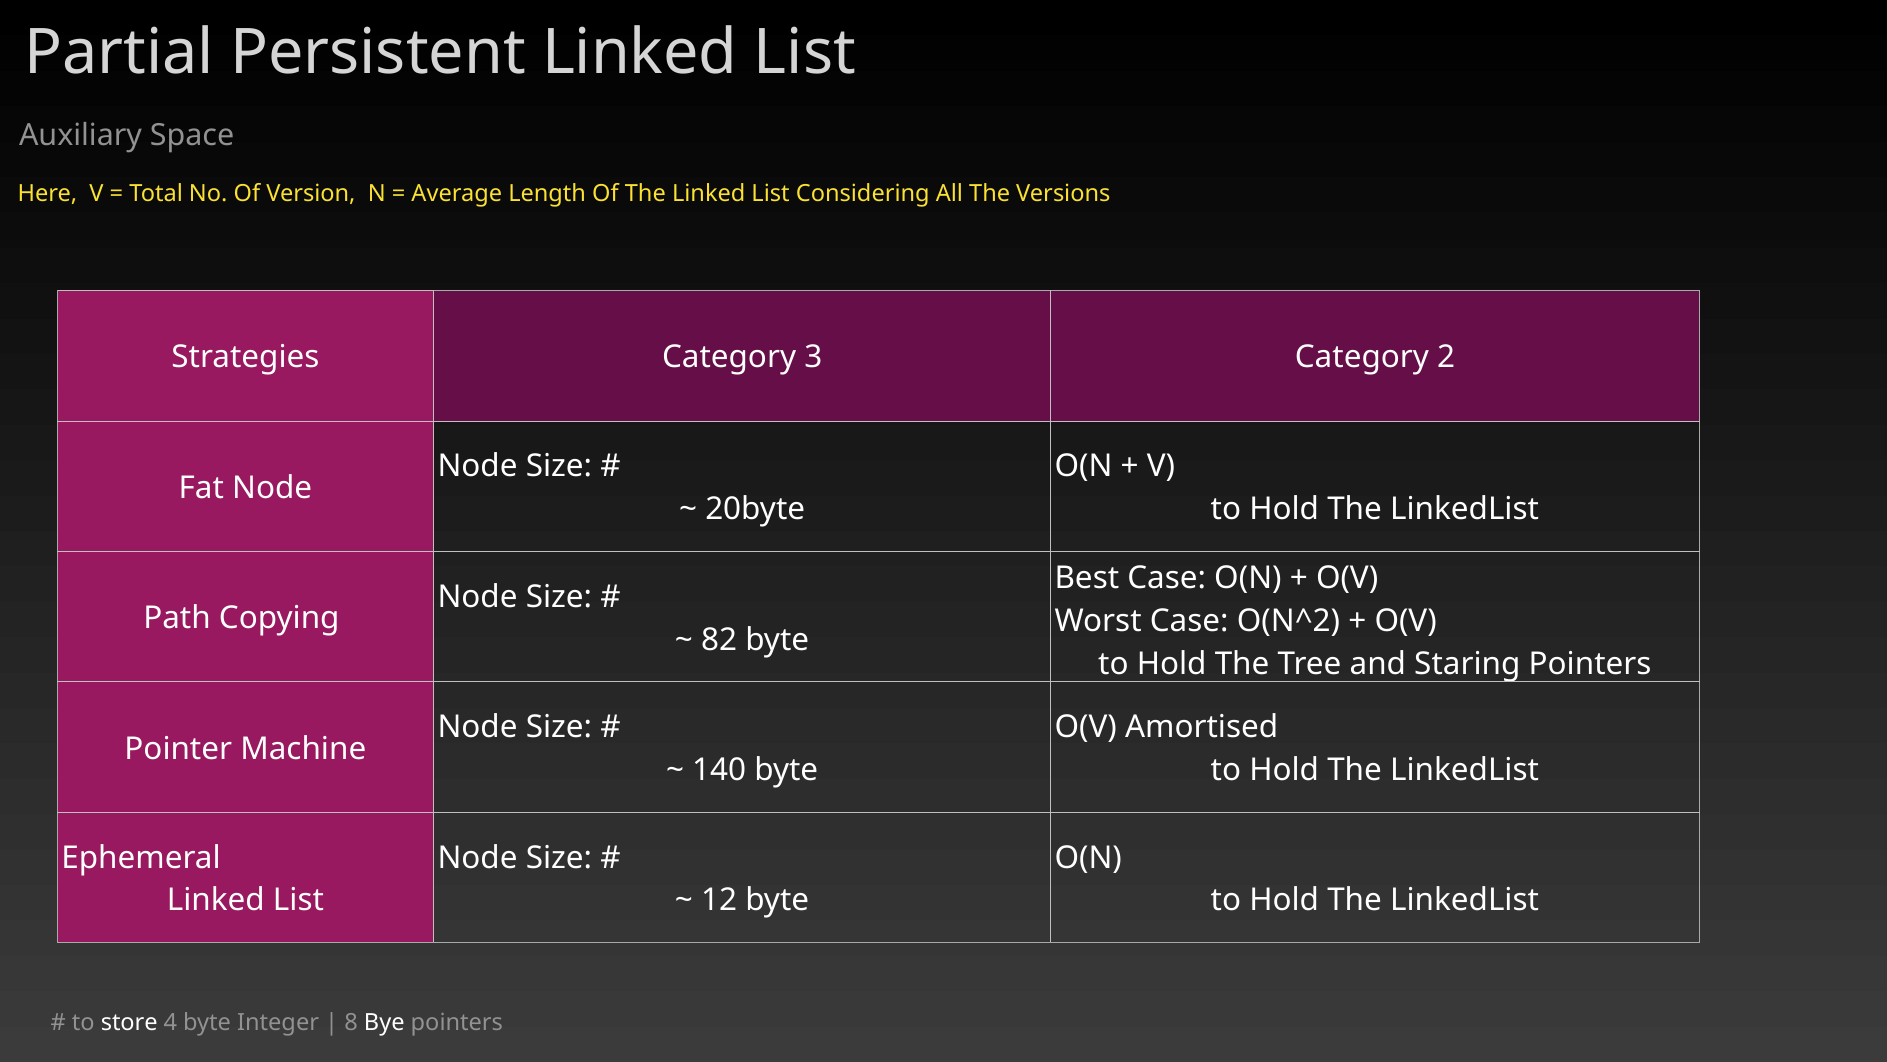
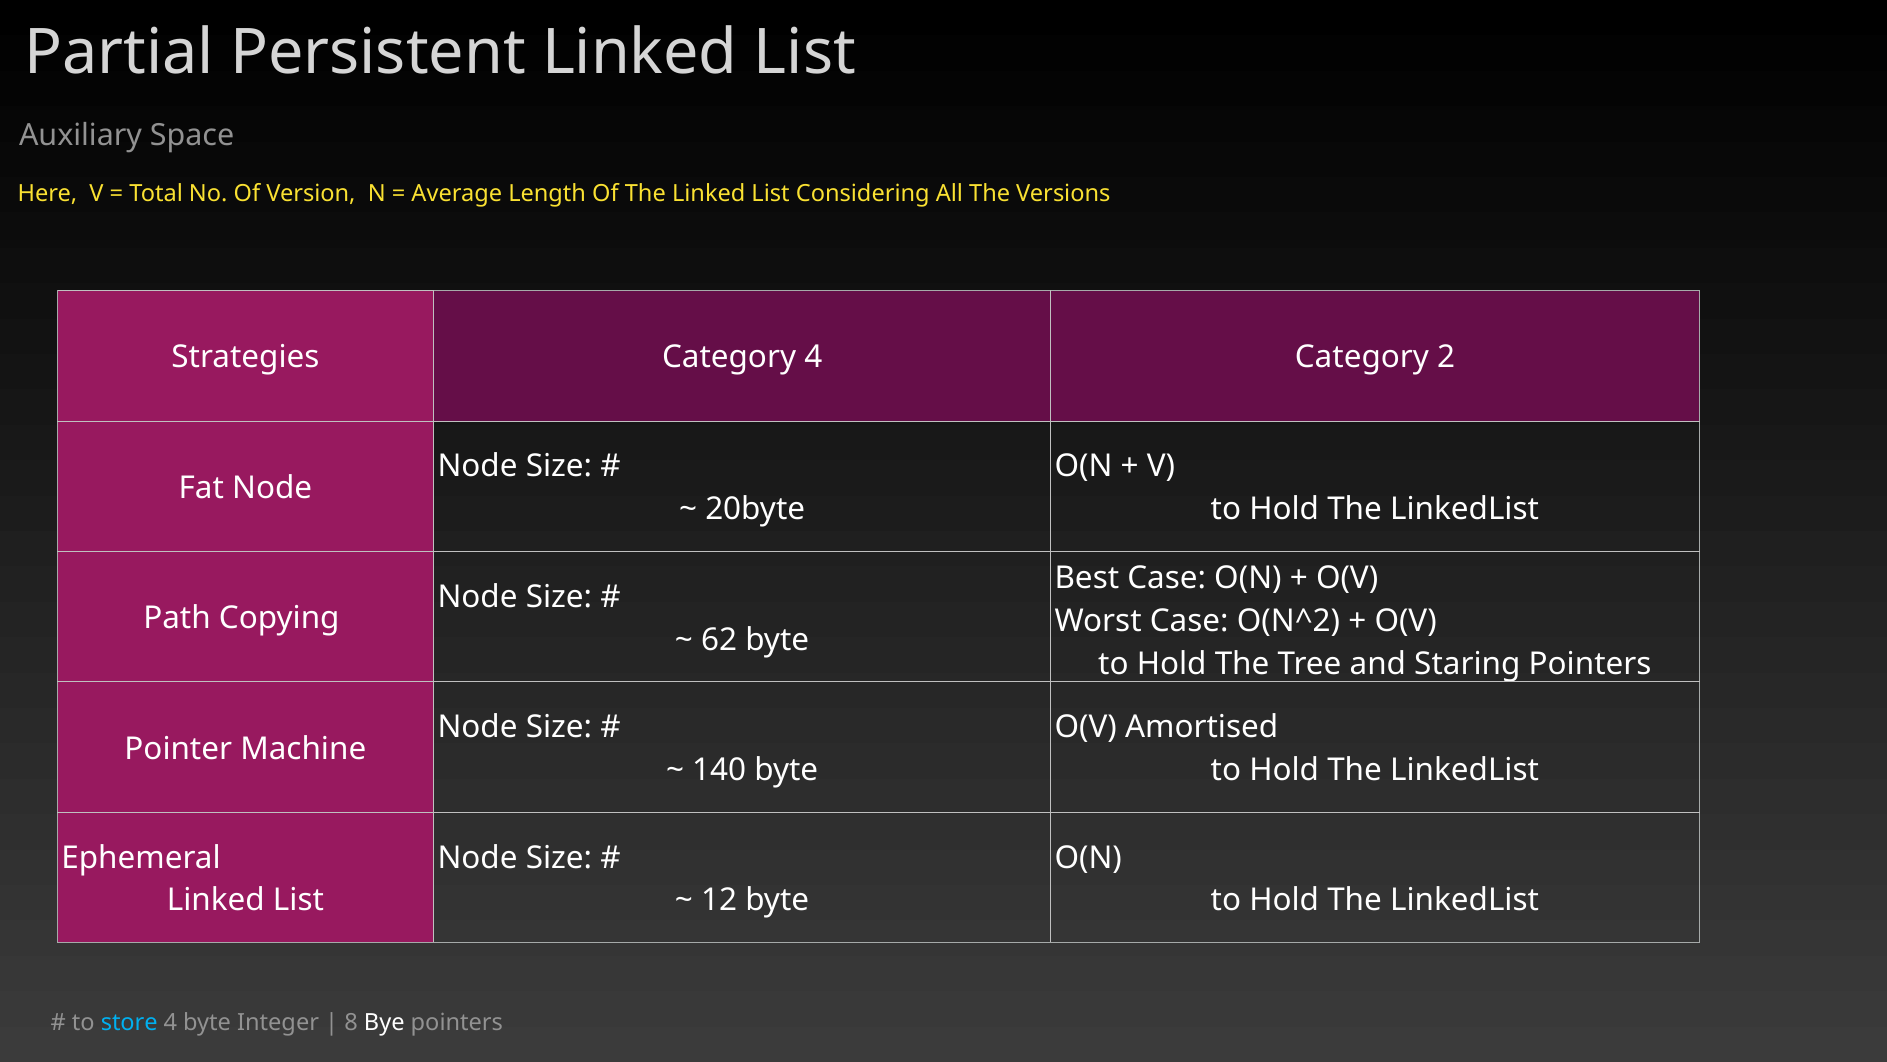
Category 3: 3 -> 4
82: 82 -> 62
store colour: white -> light blue
